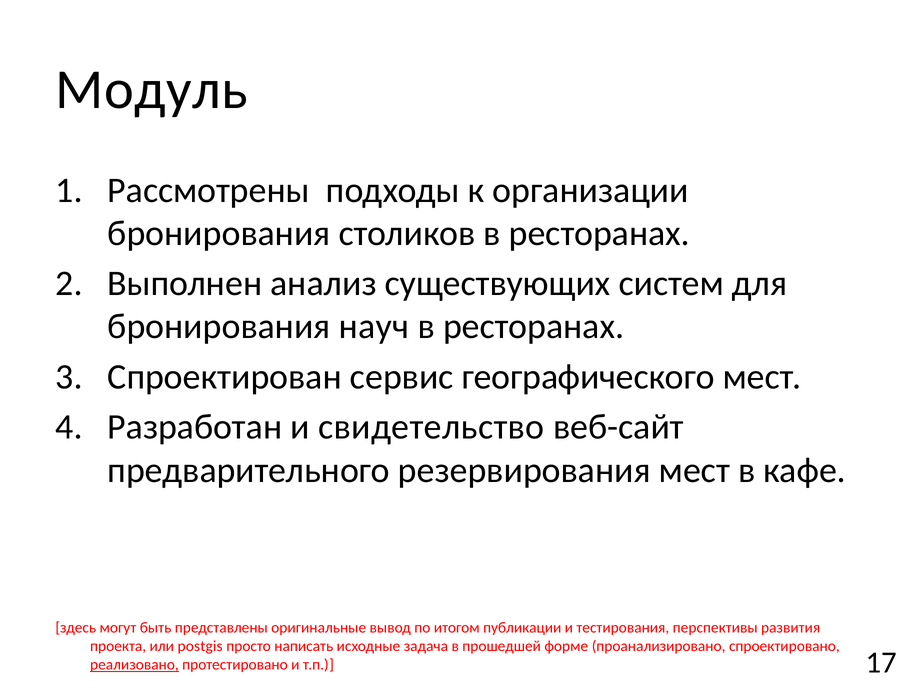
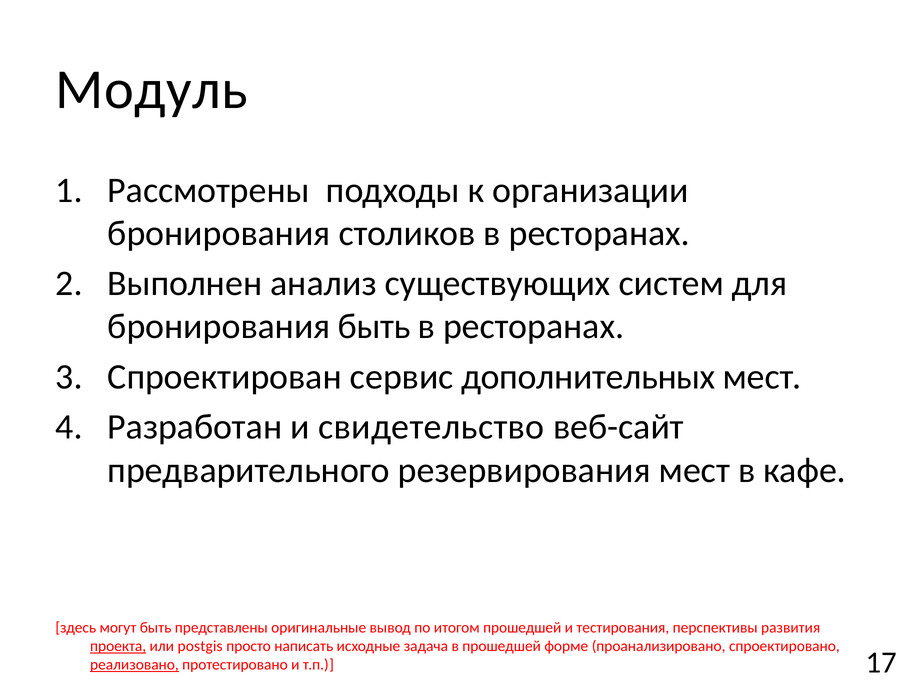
бронирования науч: науч -> быть
географического: географического -> дополнительных
итогом публикации: публикации -> прошедшей
проекта underline: none -> present
